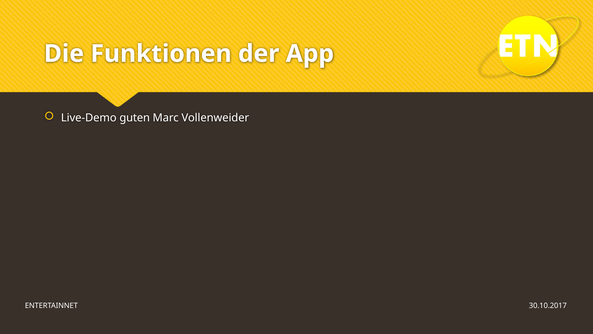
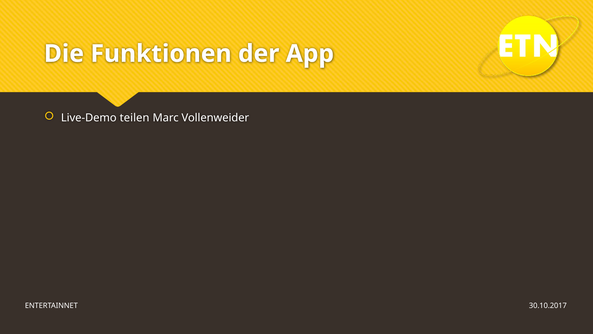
guten: guten -> teilen
